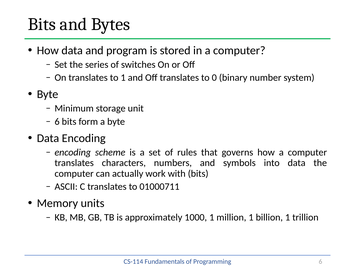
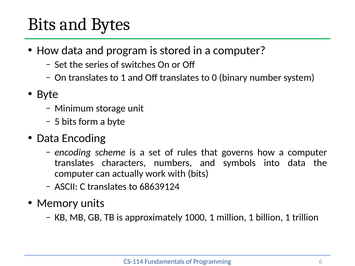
6 at (57, 122): 6 -> 5
01000711: 01000711 -> 68639124
